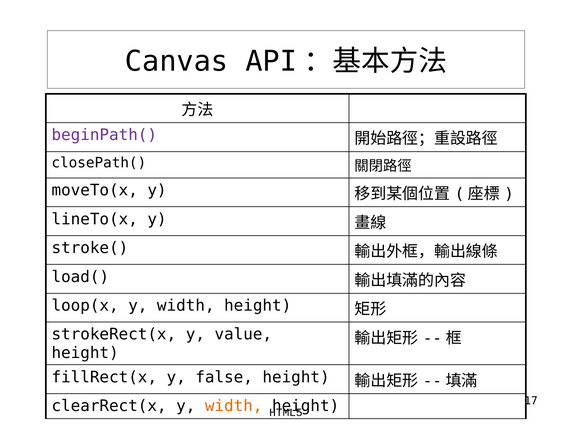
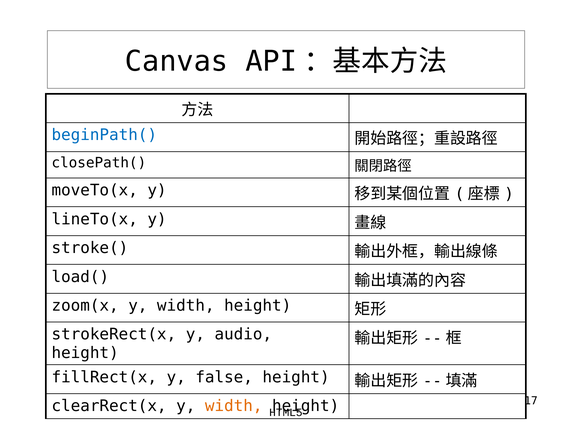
beginPath( colour: purple -> blue
loop(x: loop(x -> zoom(x
value: value -> audio
